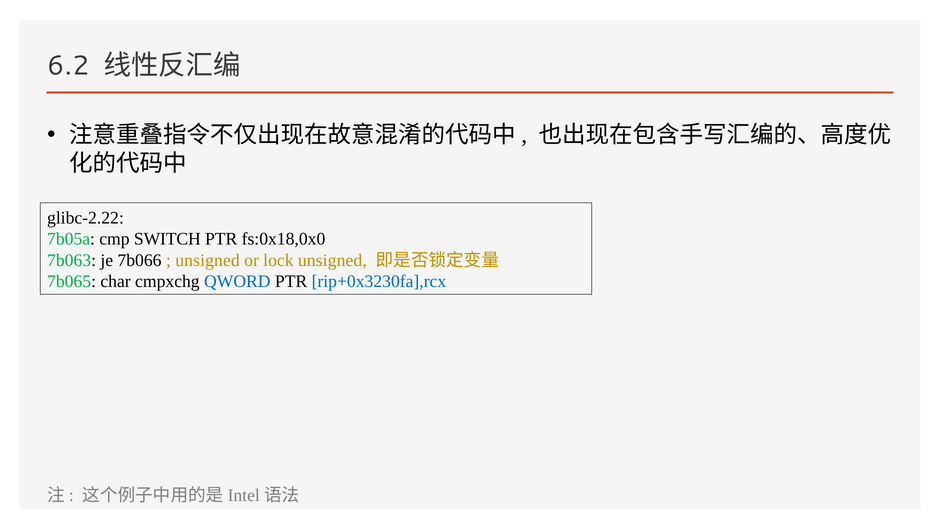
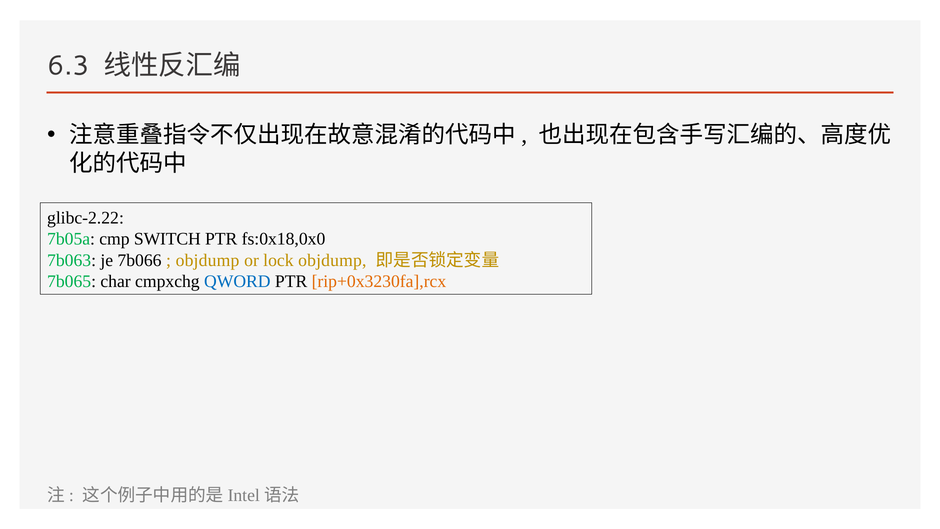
6.2: 6.2 -> 6.3
unsigned at (208, 260): unsigned -> objdump
lock unsigned: unsigned -> objdump
rip+0x3230fa],rcx colour: blue -> orange
